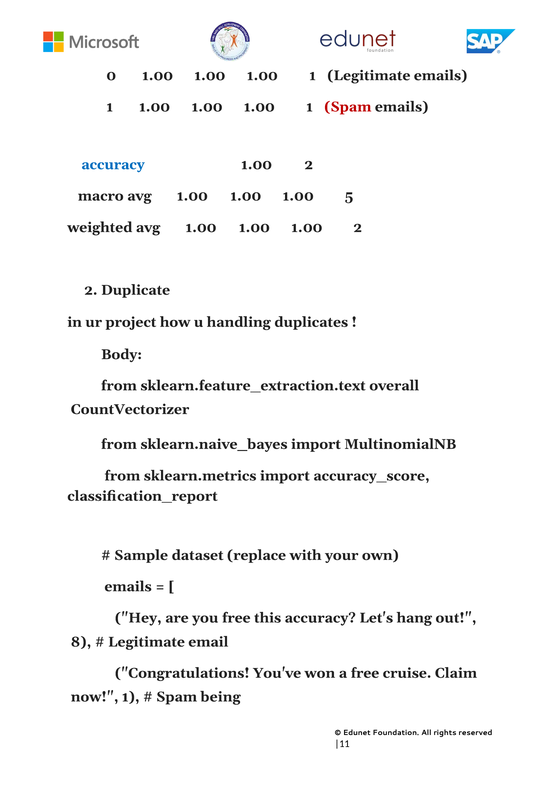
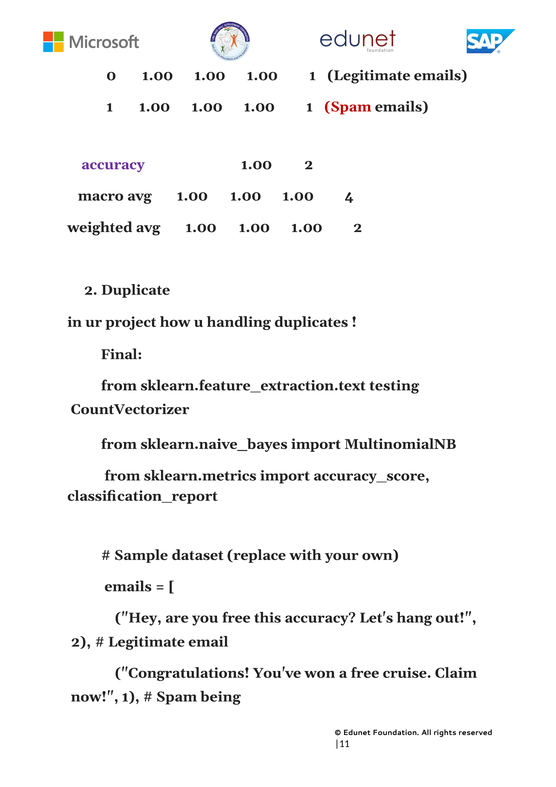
accuracy at (113, 165) colour: blue -> purple
5: 5 -> 4
Body: Body -> Final
overall: overall -> testing
8 at (81, 642): 8 -> 2
